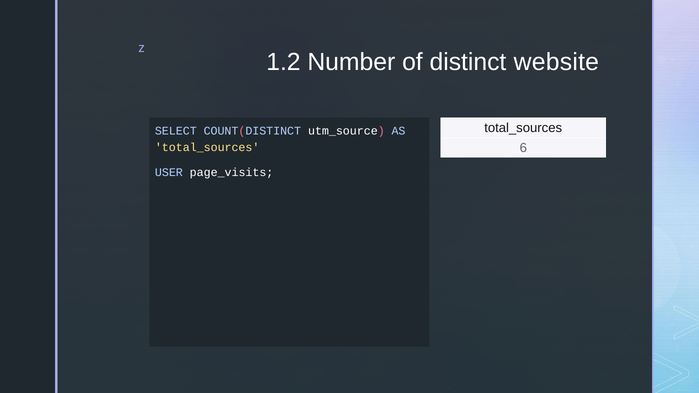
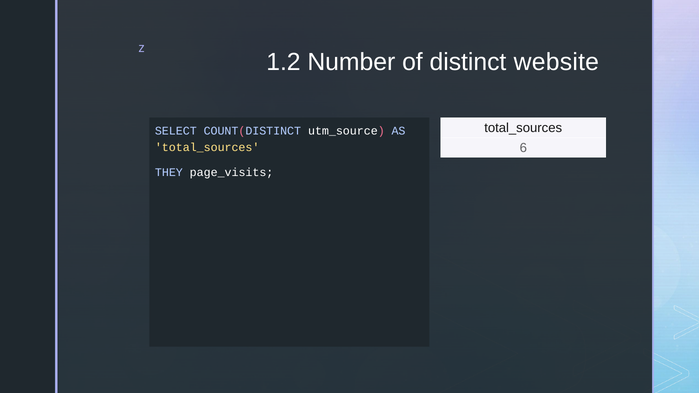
USER: USER -> THEY
